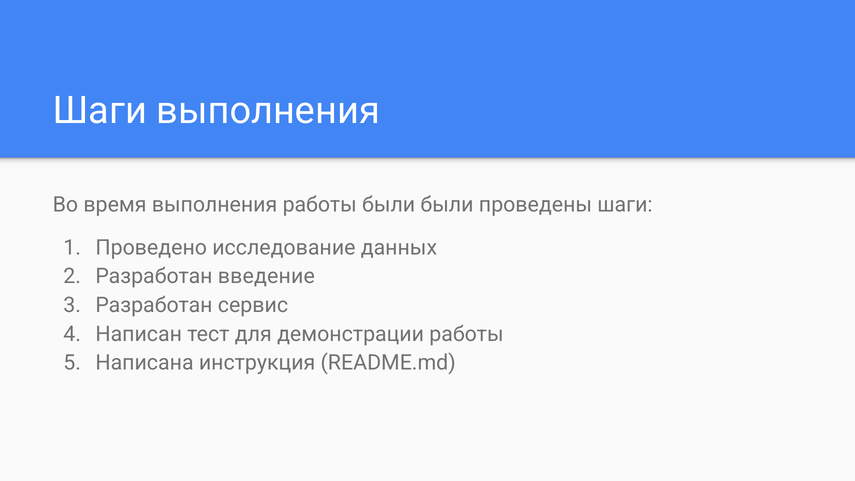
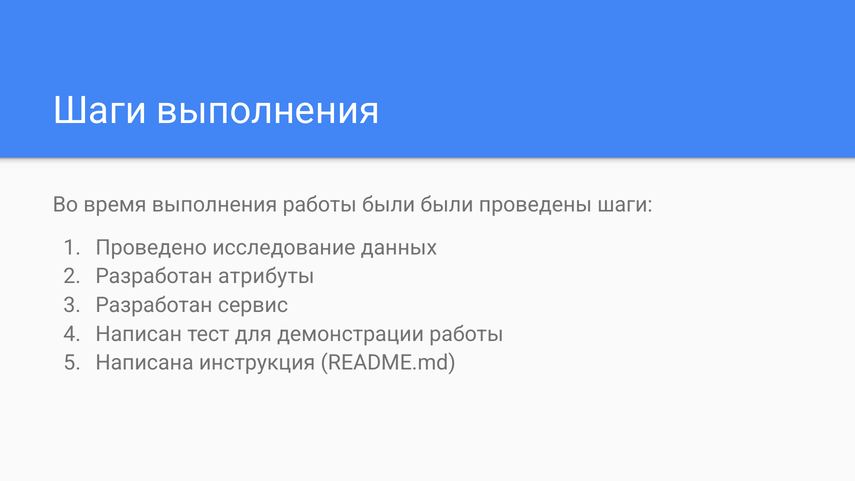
введение: введение -> атрибуты
